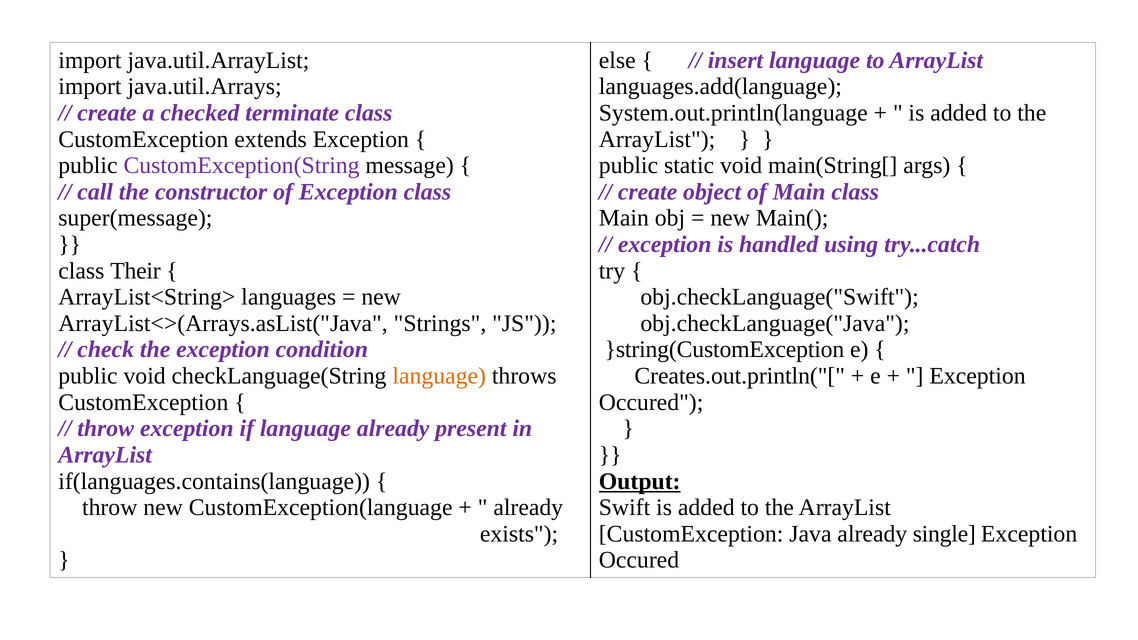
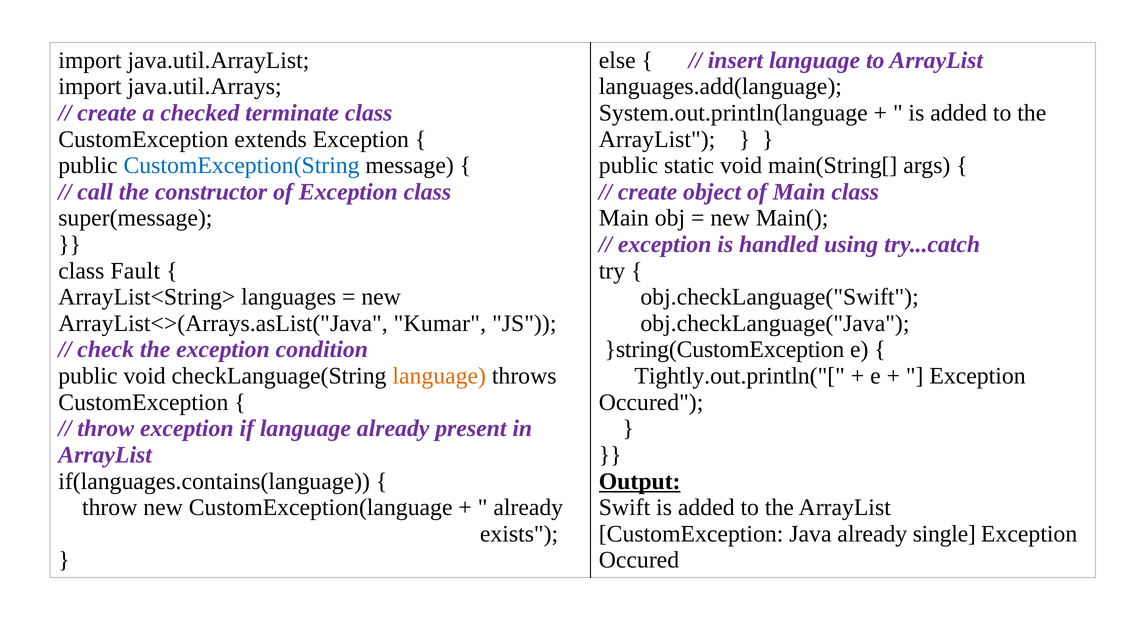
CustomException(String colour: purple -> blue
Their: Their -> Fault
Strings: Strings -> Kumar
Creates.out.println("[: Creates.out.println("[ -> Tightly.out.println("[
